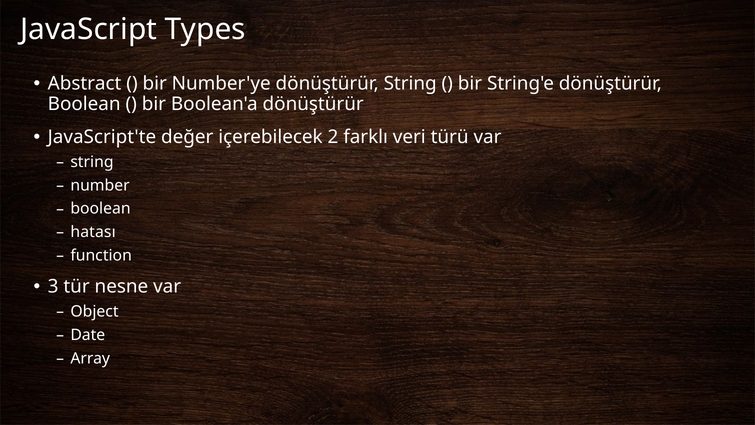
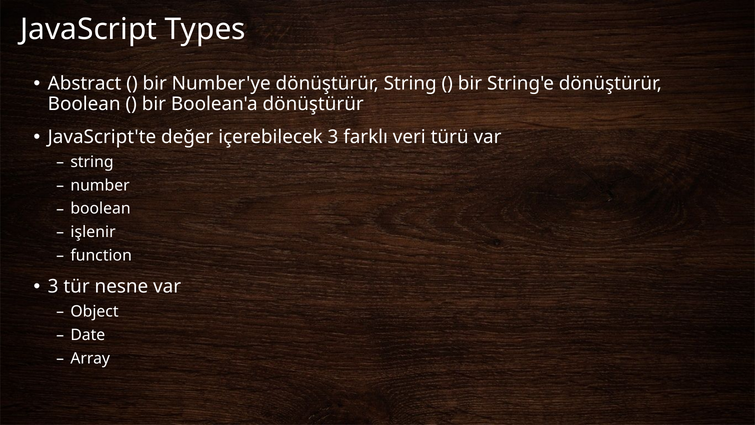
içerebilecek 2: 2 -> 3
hatası: hatası -> işlenir
